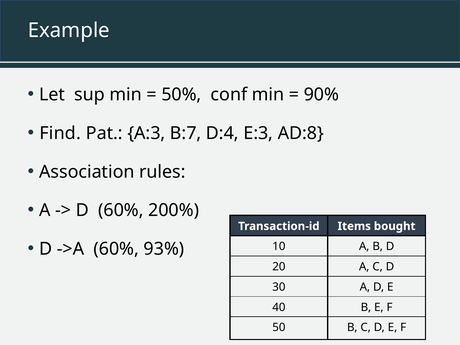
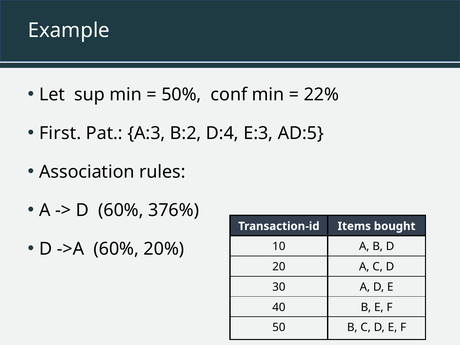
90%: 90% -> 22%
Find: Find -> First
B:7: B:7 -> B:2
AD:8: AD:8 -> AD:5
200%: 200% -> 376%
93%: 93% -> 20%
